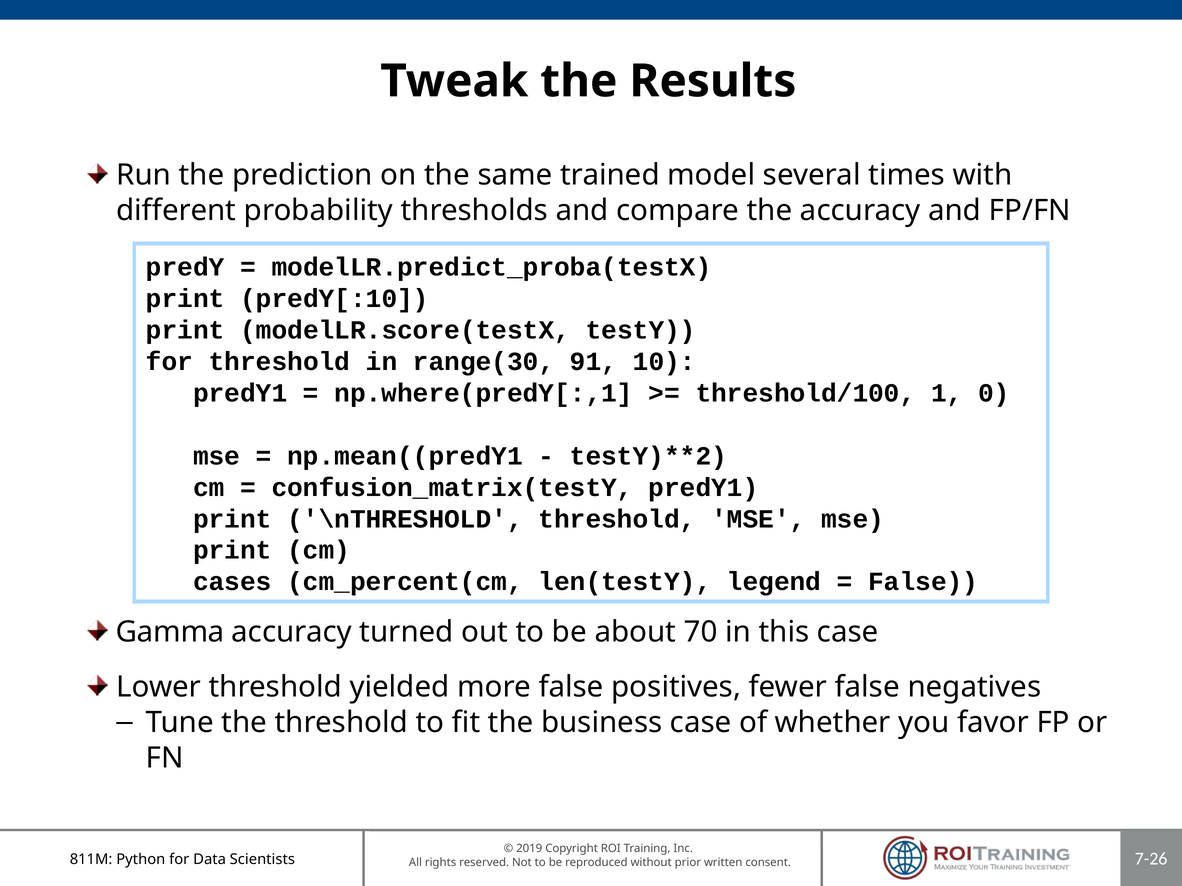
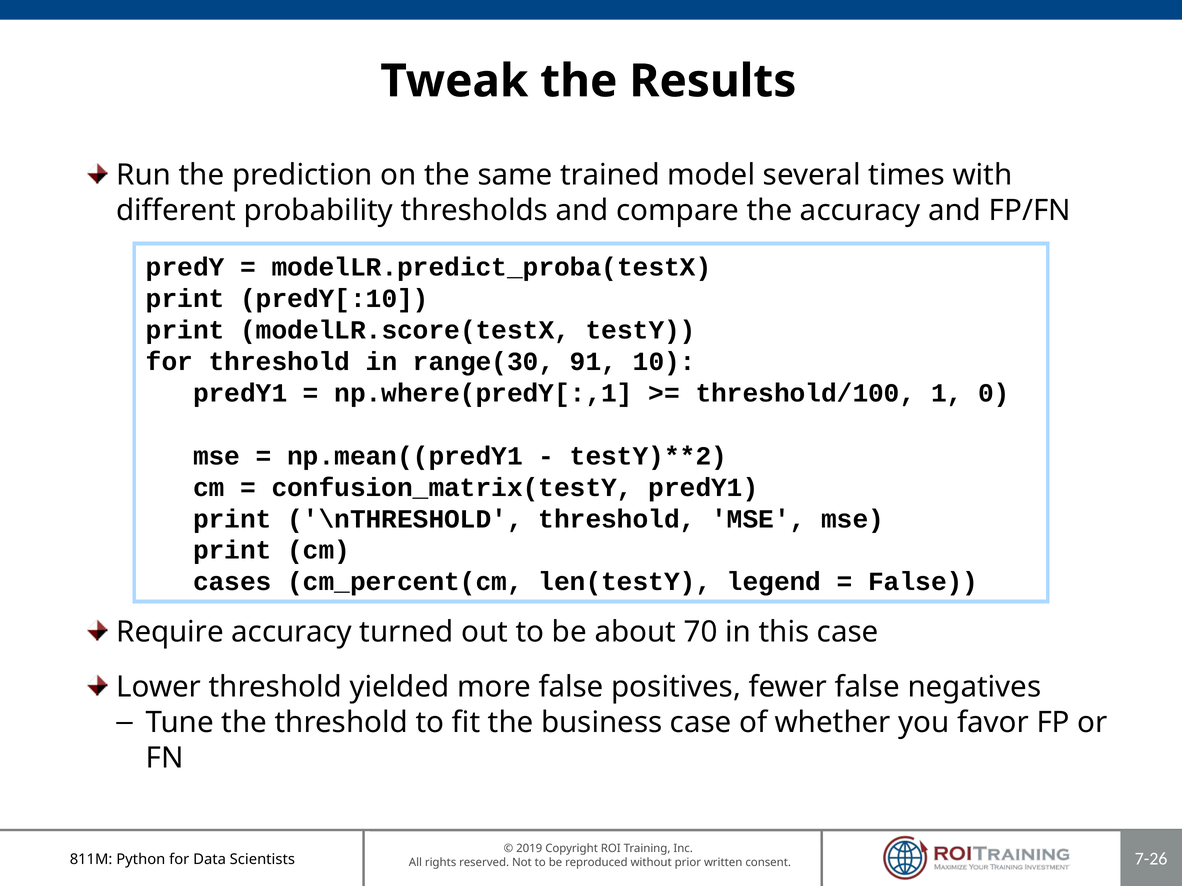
Gamma: Gamma -> Require
